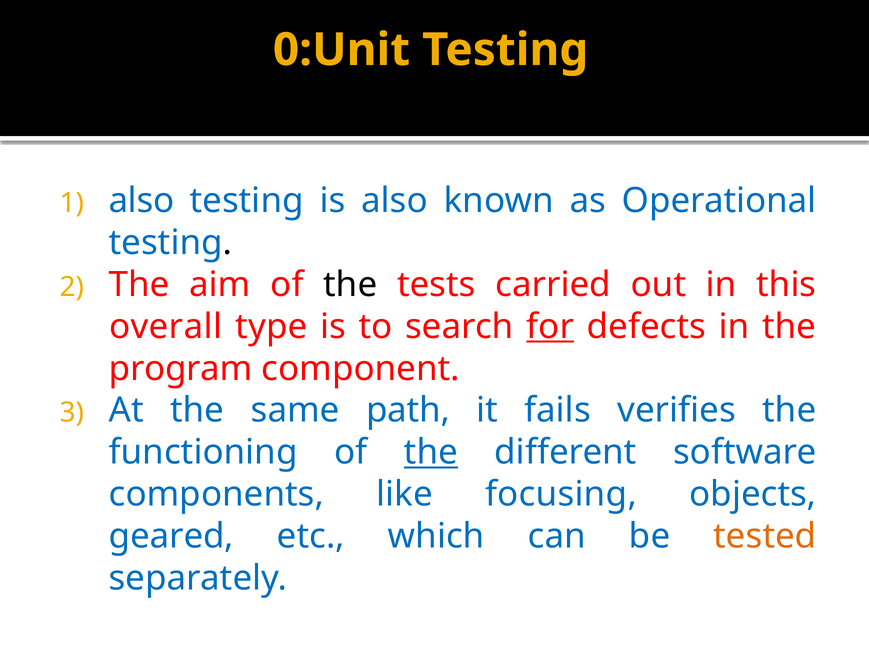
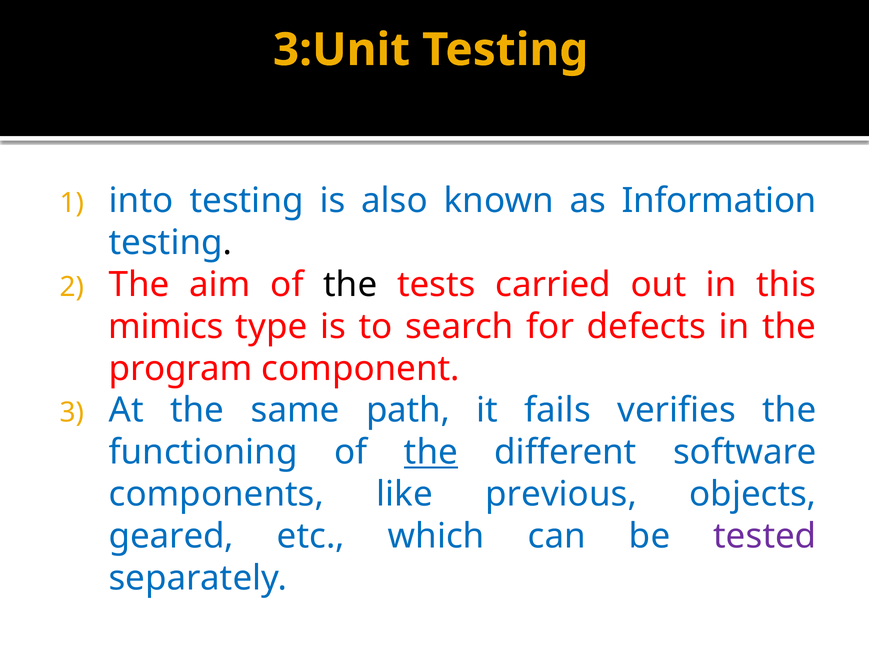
0:Unit: 0:Unit -> 3:Unit
also at (141, 201): also -> into
Operational: Operational -> Information
overall: overall -> mimics
for underline: present -> none
focusing: focusing -> previous
tested colour: orange -> purple
